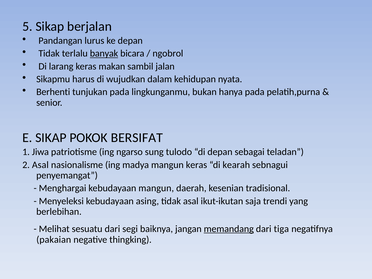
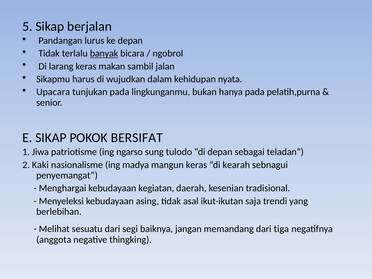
Berhenti: Berhenti -> Upacara
2 Asal: Asal -> Kaki
kebudayaan mangun: mangun -> kegiatan
memandang underline: present -> none
pakaian: pakaian -> anggota
